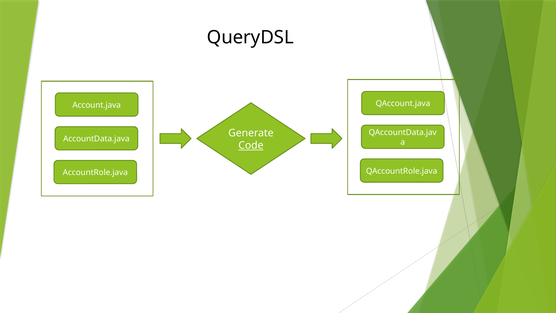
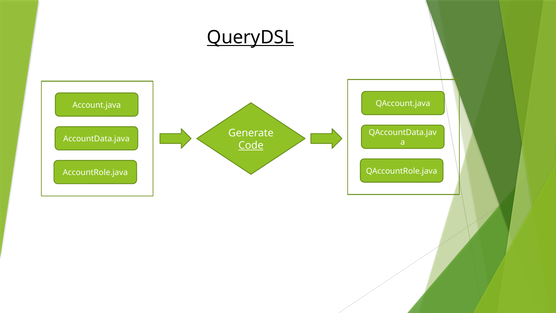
QueryDSL underline: none -> present
